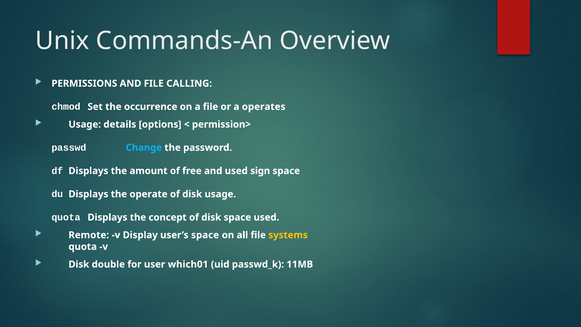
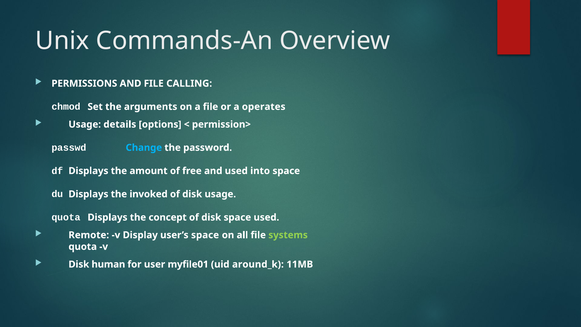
occurrence: occurrence -> arguments
sign: sign -> into
operate: operate -> invoked
systems colour: yellow -> light green
double: double -> human
which01: which01 -> myfile01
passwd_k: passwd_k -> around_k
